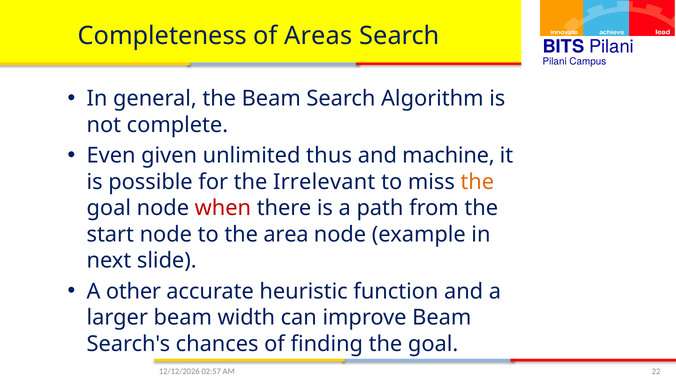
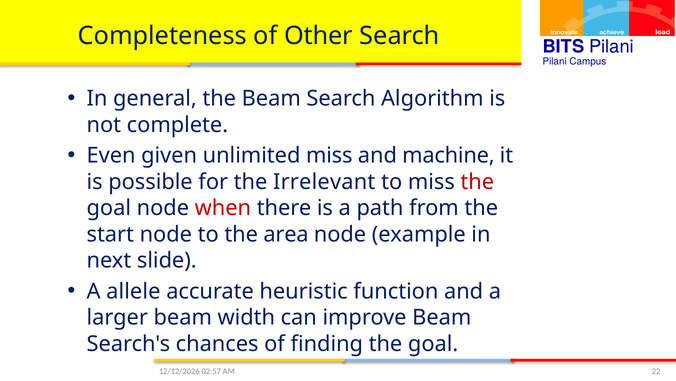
Areas: Areas -> Other
unlimited thus: thus -> miss
the at (477, 181) colour: orange -> red
other: other -> allele
